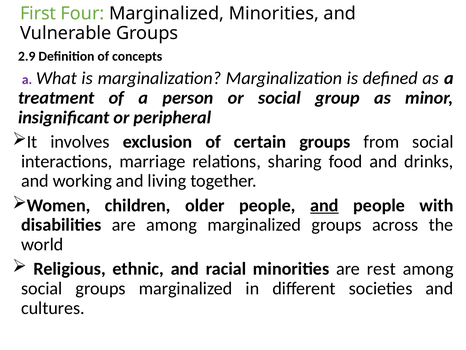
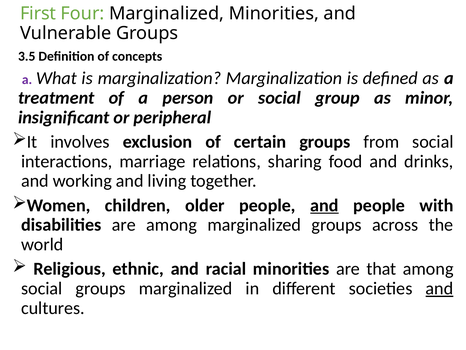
2.9: 2.9 -> 3.5
rest: rest -> that
and at (439, 288) underline: none -> present
